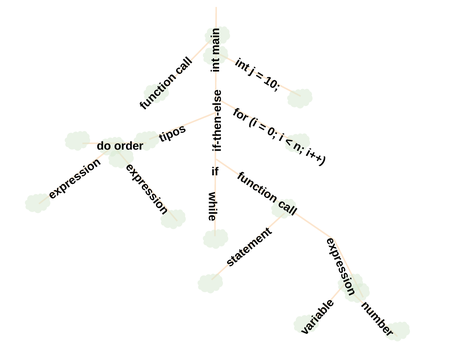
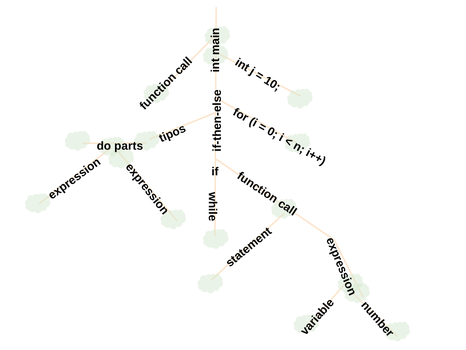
order: order -> parts
